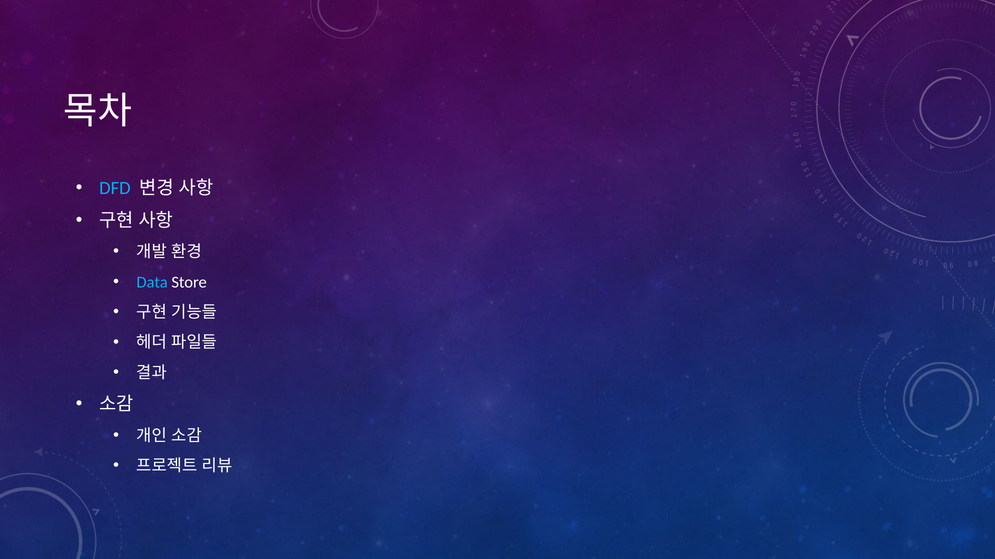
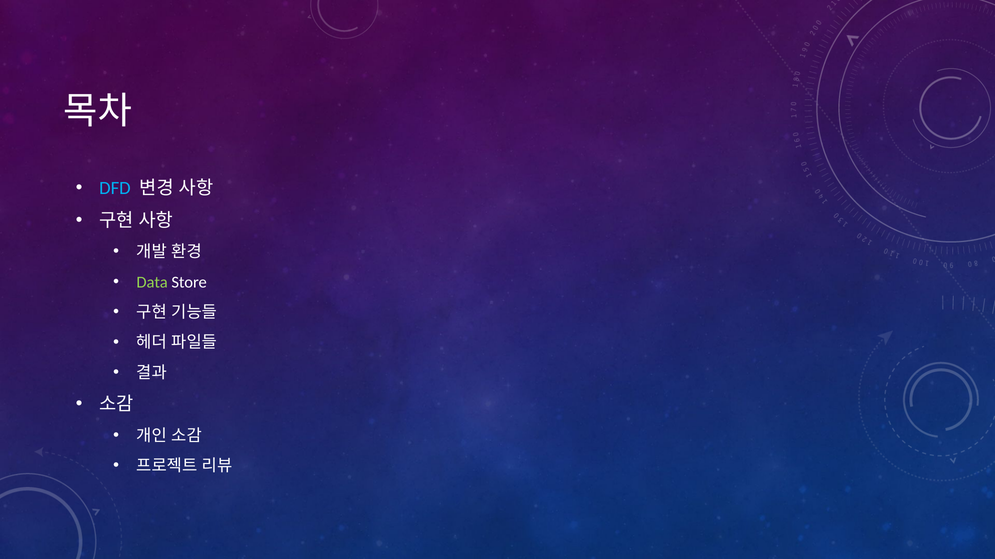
Data colour: light blue -> light green
